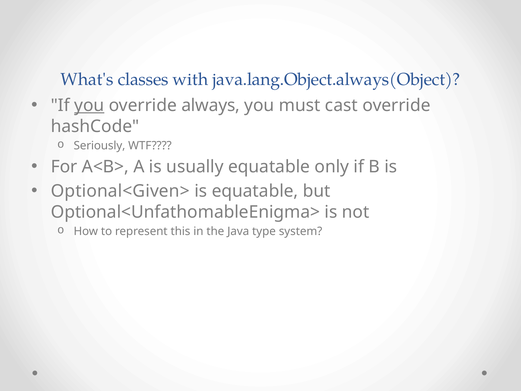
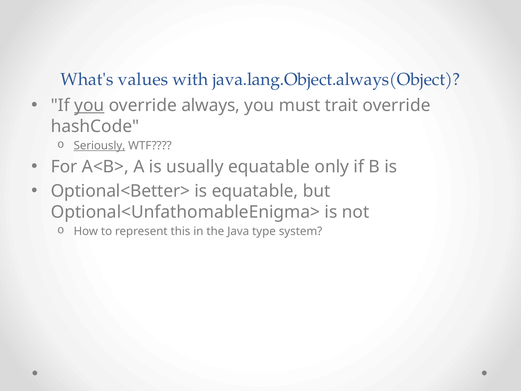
classes: classes -> values
cast: cast -> trait
Seriously underline: none -> present
Optional<Given>: Optional<Given> -> Optional<Better>
